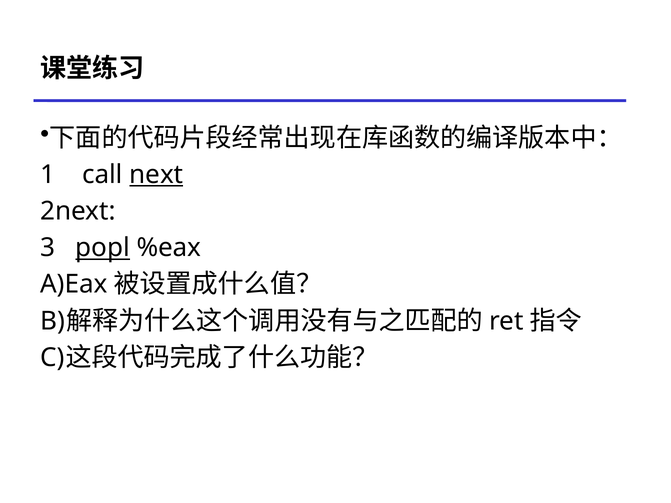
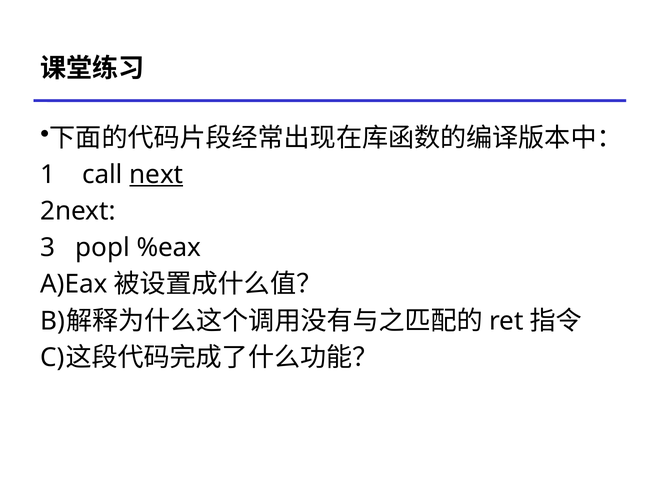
popl underline: present -> none
